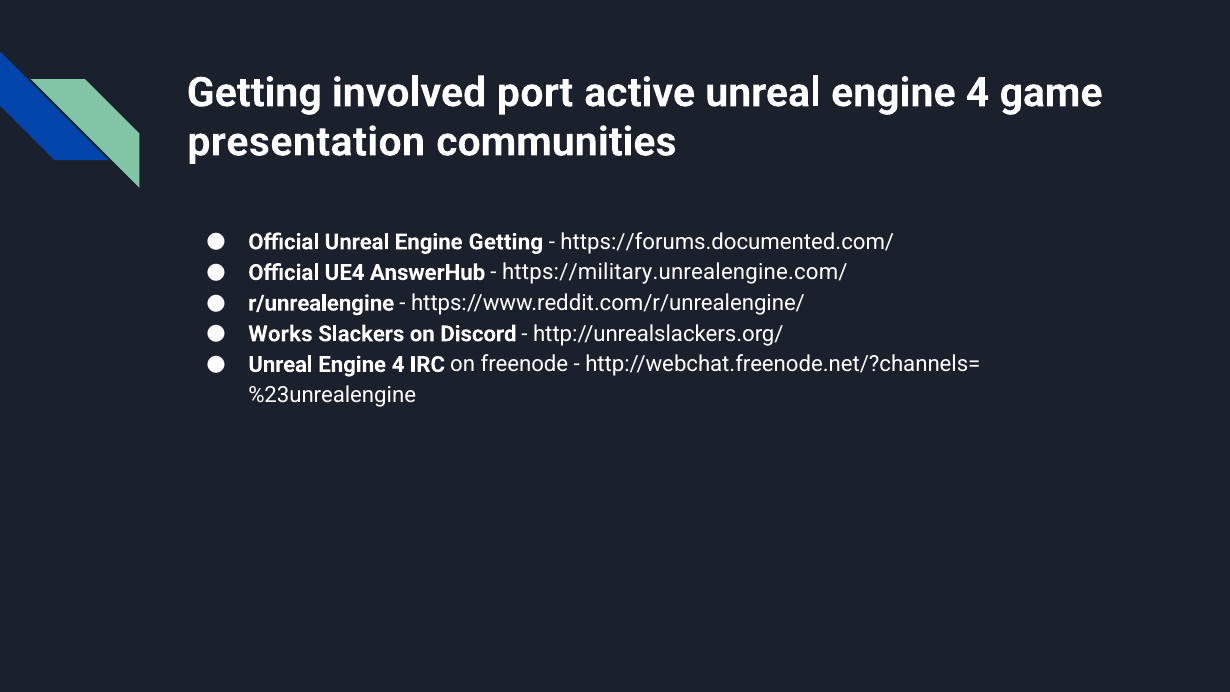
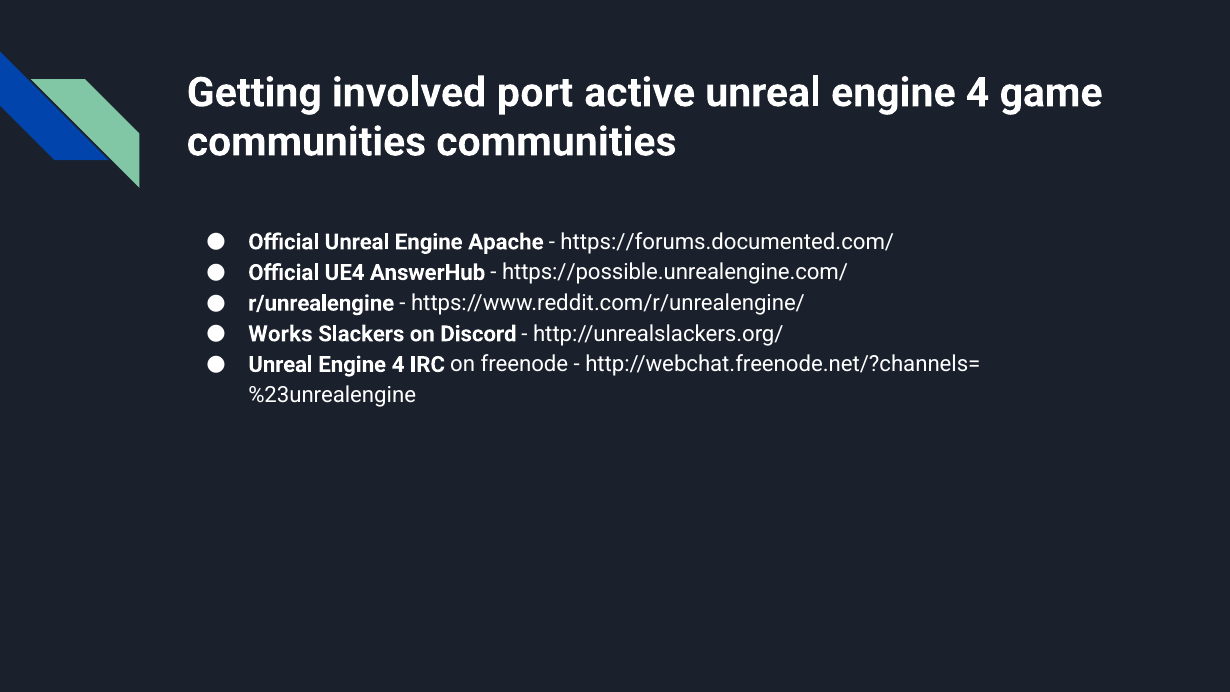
presentation at (306, 142): presentation -> communities
Engine Getting: Getting -> Apache
https://military.unrealengine.com/: https://military.unrealengine.com/ -> https://possible.unrealengine.com/
